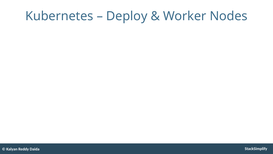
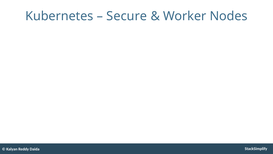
Deploy: Deploy -> Secure
